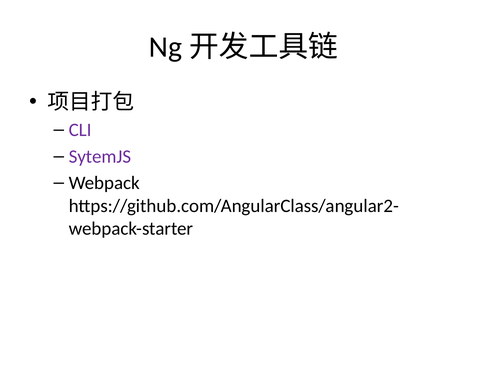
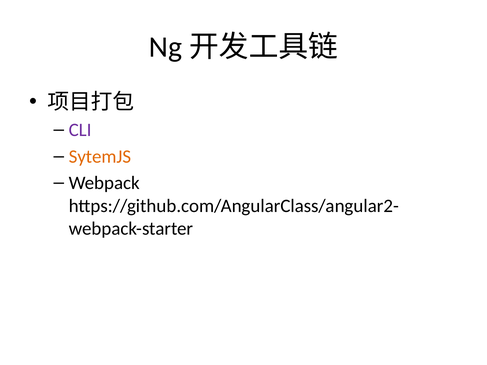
SytemJS colour: purple -> orange
